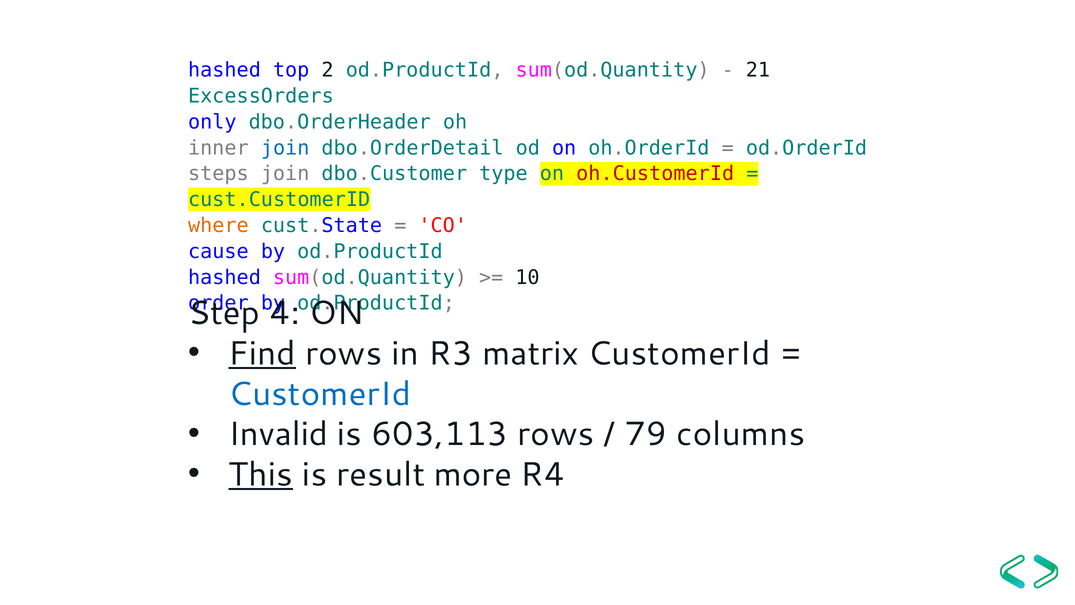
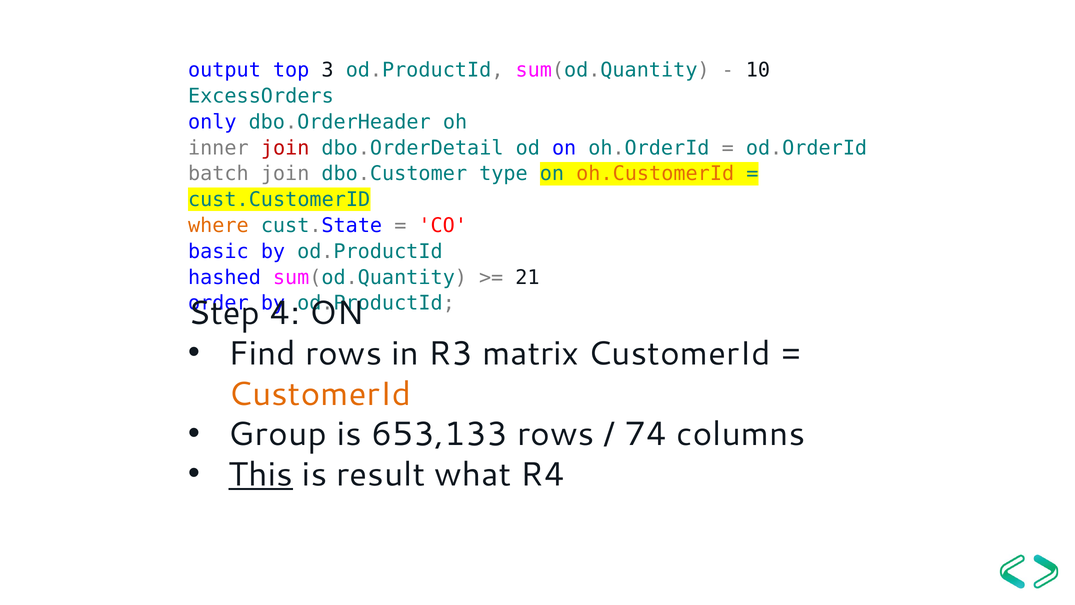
hashed at (224, 70): hashed -> output
2: 2 -> 3
21: 21 -> 10
join at (285, 148) colour: blue -> red
steps: steps -> batch
oh.CustomerId colour: red -> orange
cause: cause -> basic
10: 10 -> 21
Find underline: present -> none
CustomerId at (320, 394) colour: blue -> orange
Invalid: Invalid -> Group
603,113: 603,113 -> 653,133
79: 79 -> 74
more: more -> what
